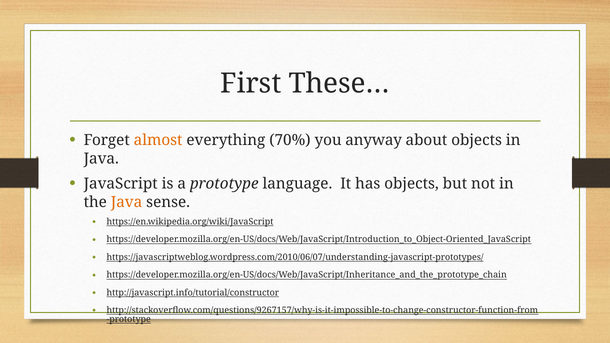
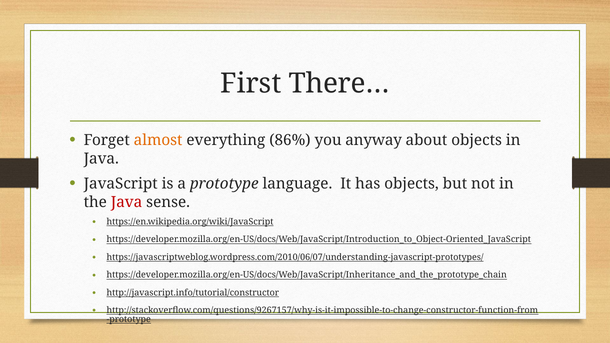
These…: These… -> There…
70%: 70% -> 86%
Java at (127, 202) colour: orange -> red
